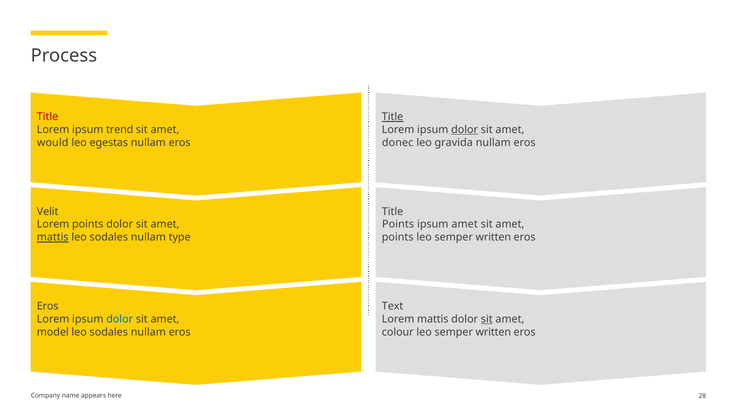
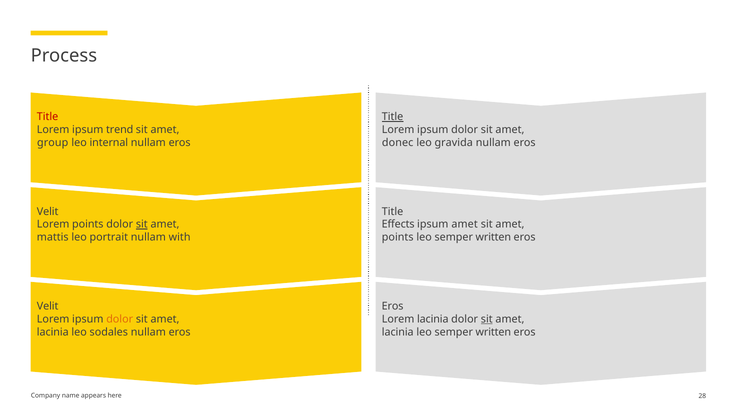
dolor at (465, 130) underline: present -> none
would: would -> group
egestas: egestas -> internal
Points at (398, 224): Points -> Effects
sit at (142, 224) underline: none -> present
mattis at (53, 237) underline: present -> none
sodales at (109, 237): sodales -> portrait
type: type -> with
Eros at (48, 306): Eros -> Velit
Text at (393, 306): Text -> Eros
dolor at (120, 319) colour: blue -> orange
Lorem mattis: mattis -> lacinia
model at (53, 332): model -> lacinia
colour at (398, 332): colour -> lacinia
